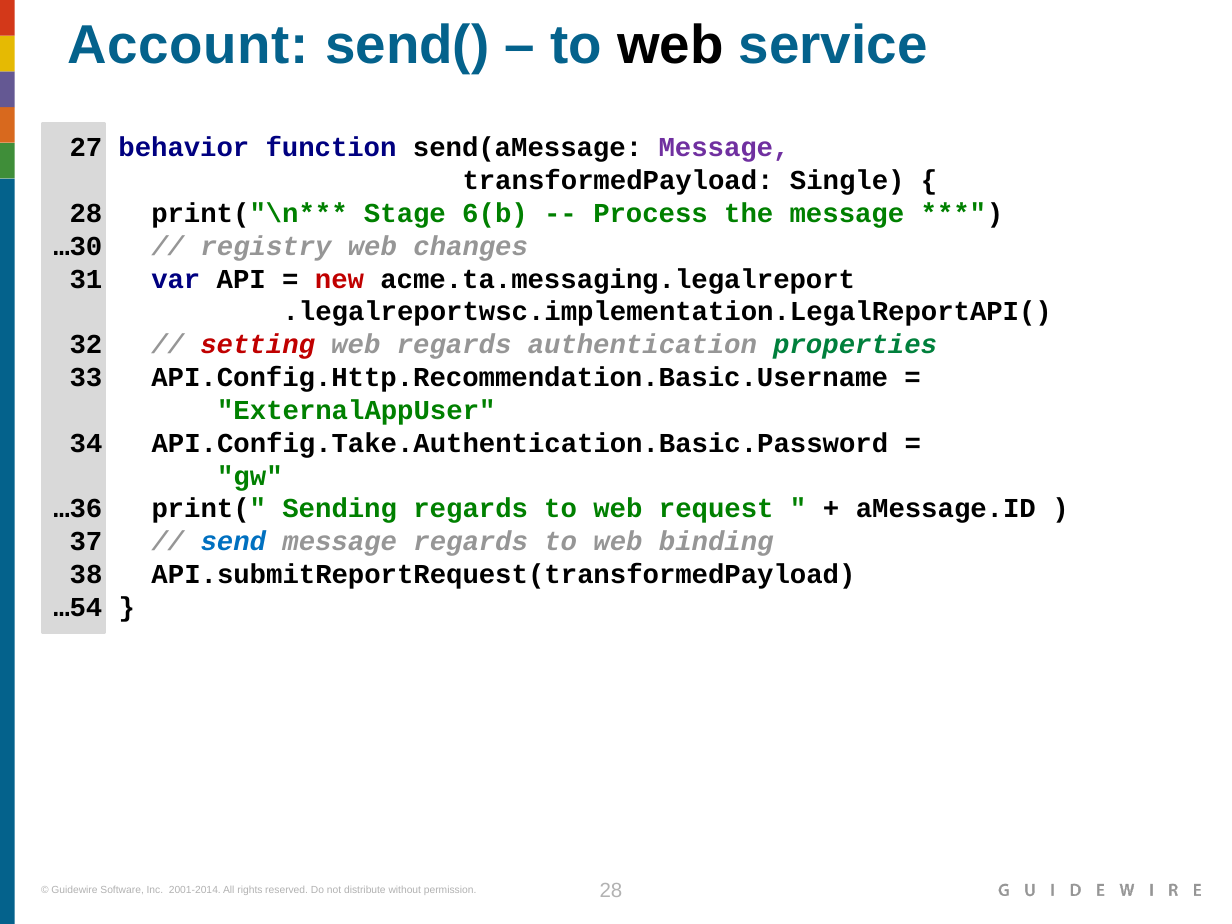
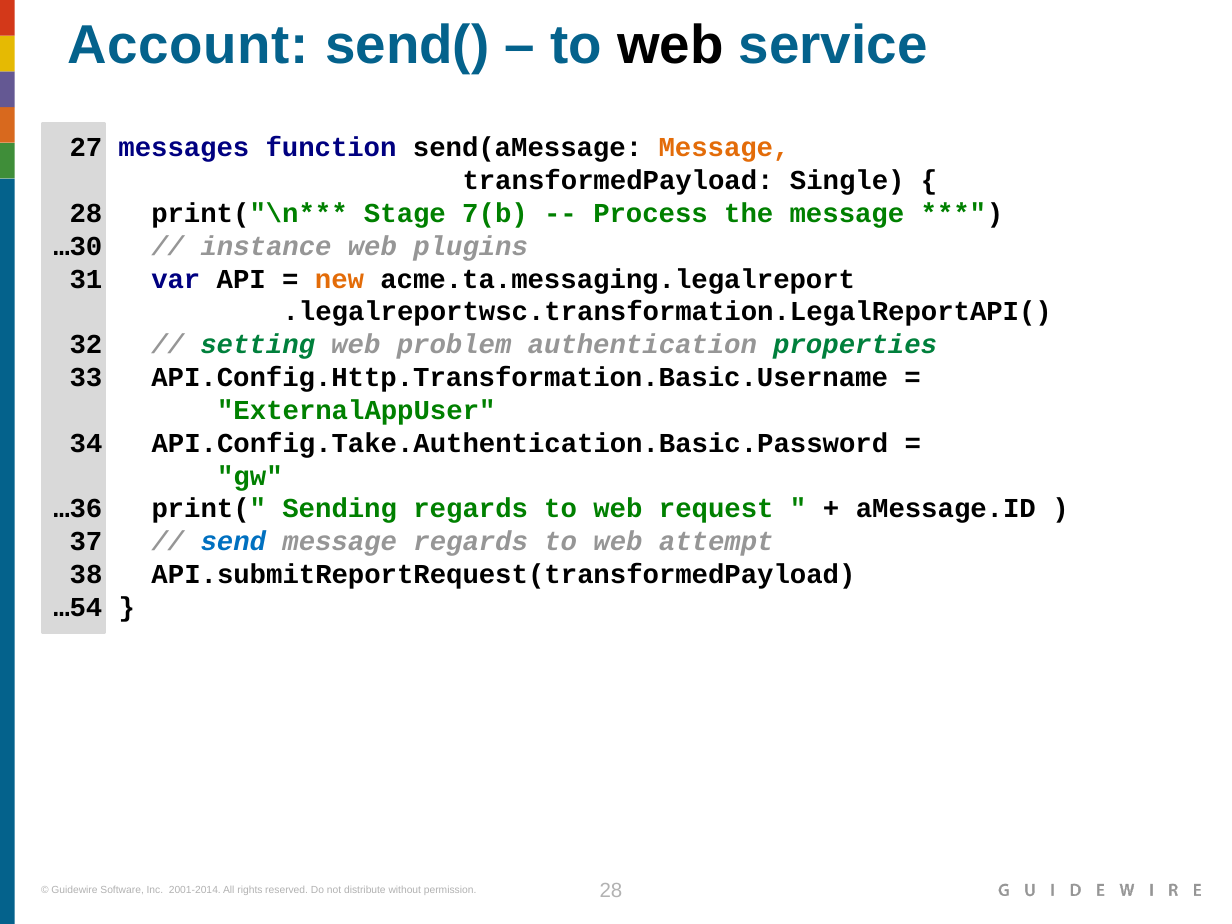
behavior: behavior -> messages
Message at (724, 148) colour: purple -> orange
6(b: 6(b -> 7(b
registry: registry -> instance
changes: changes -> plugins
new colour: red -> orange
.legalreportwsc.implementation.LegalReportAPI(: .legalreportwsc.implementation.LegalReportAPI( -> .legalreportwsc.transformation.LegalReportAPI(
setting colour: red -> green
web regards: regards -> problem
API.Config.Http.Recommendation.Basic.Username: API.Config.Http.Recommendation.Basic.Username -> API.Config.Http.Transformation.Basic.Username
binding: binding -> attempt
